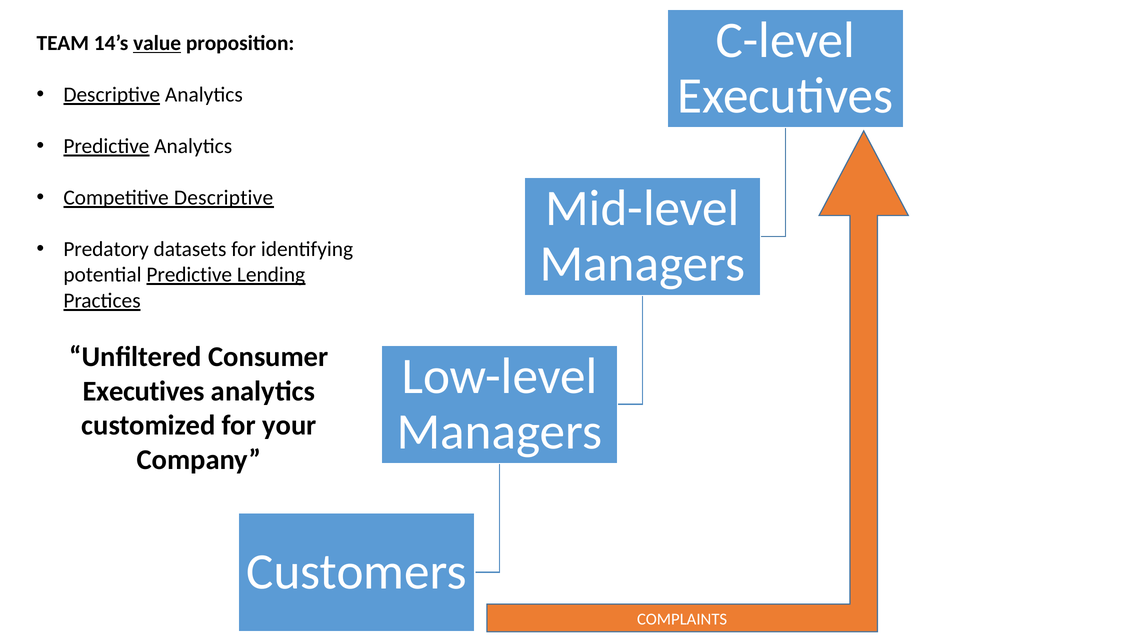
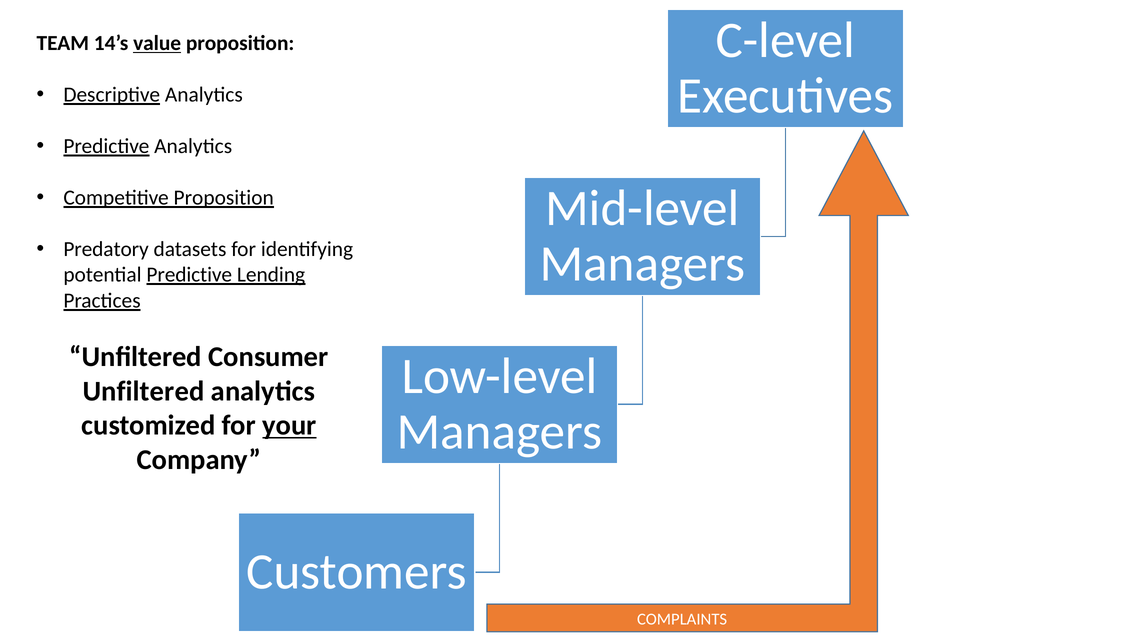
Competitive Descriptive: Descriptive -> Proposition
Executives at (144, 391): Executives -> Unfiltered
your underline: none -> present
